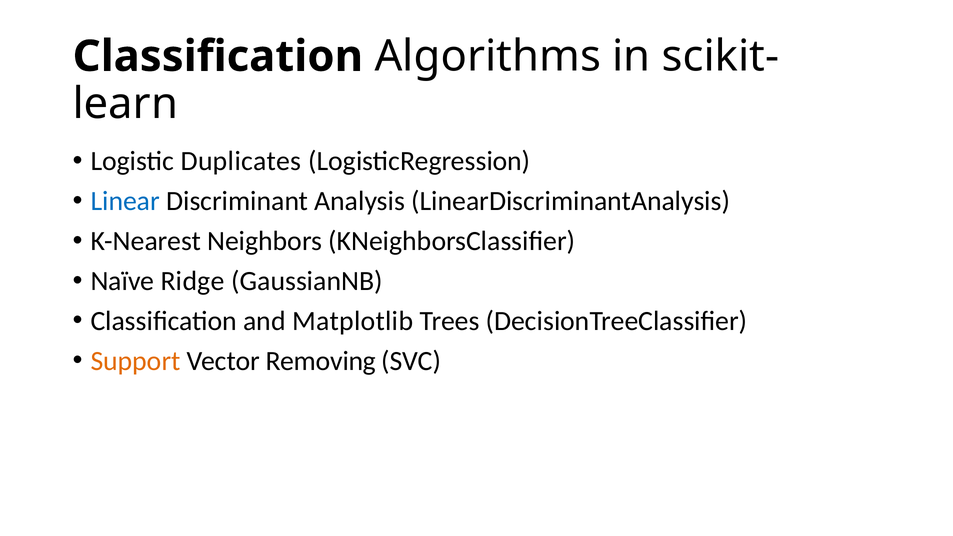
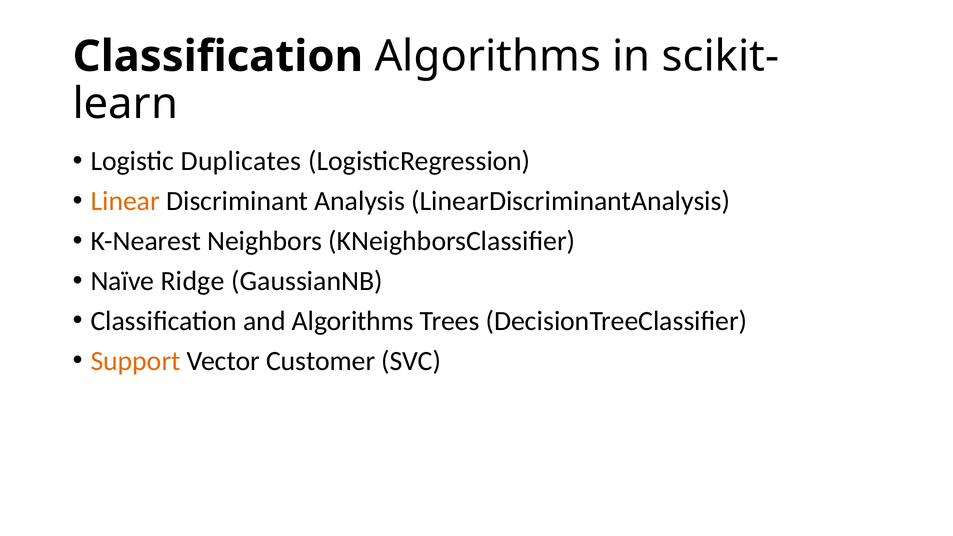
Linear colour: blue -> orange
and Matplotlib: Matplotlib -> Algorithms
Removing: Removing -> Customer
